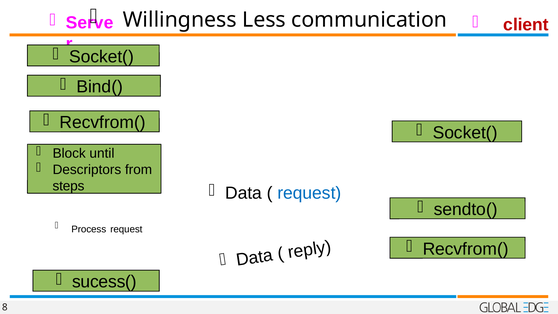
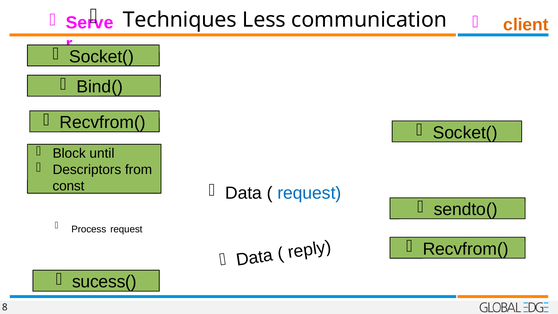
Willingness: Willingness -> Techniques
client colour: red -> orange
steps: steps -> const
